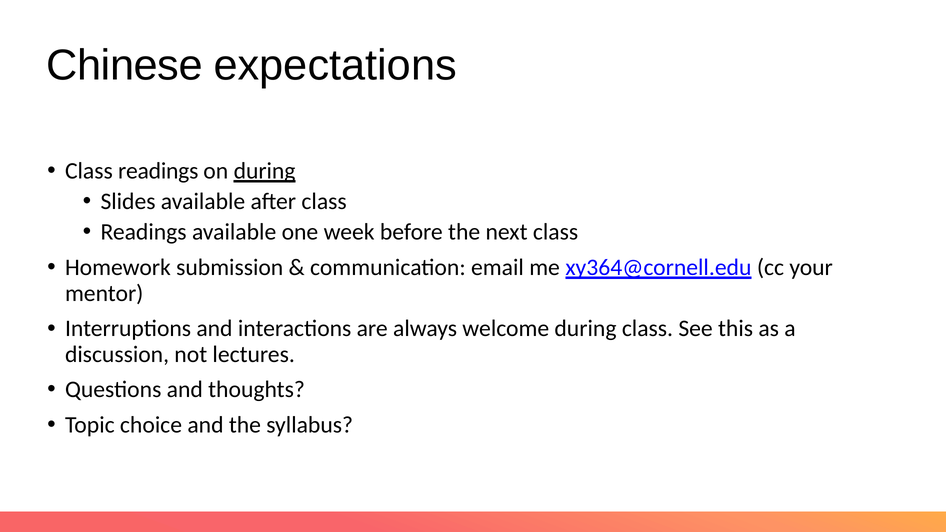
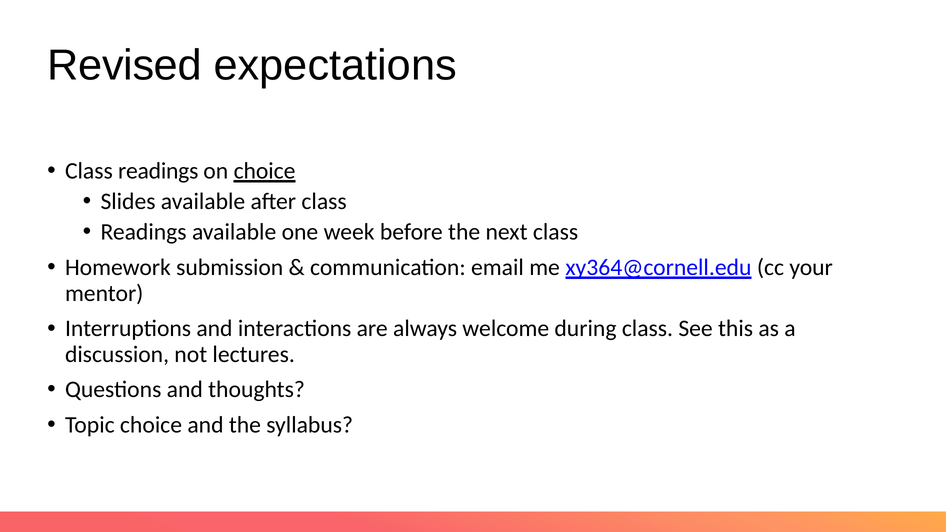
Chinese: Chinese -> Revised
on during: during -> choice
